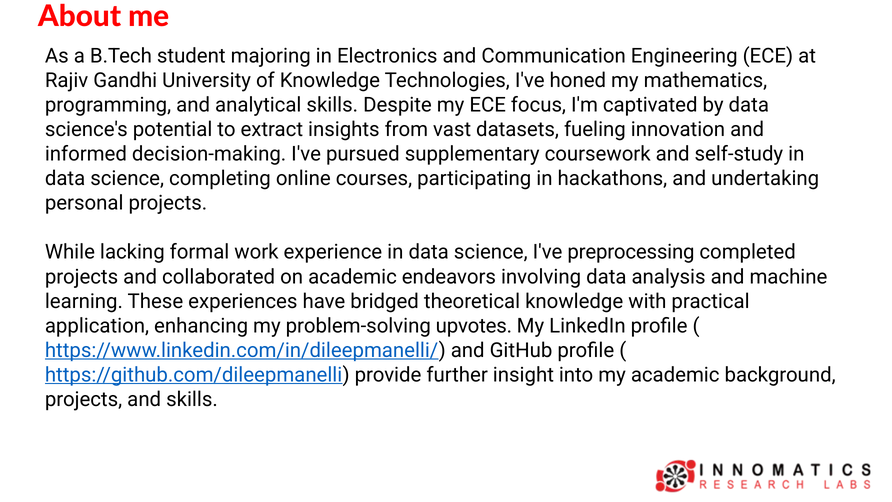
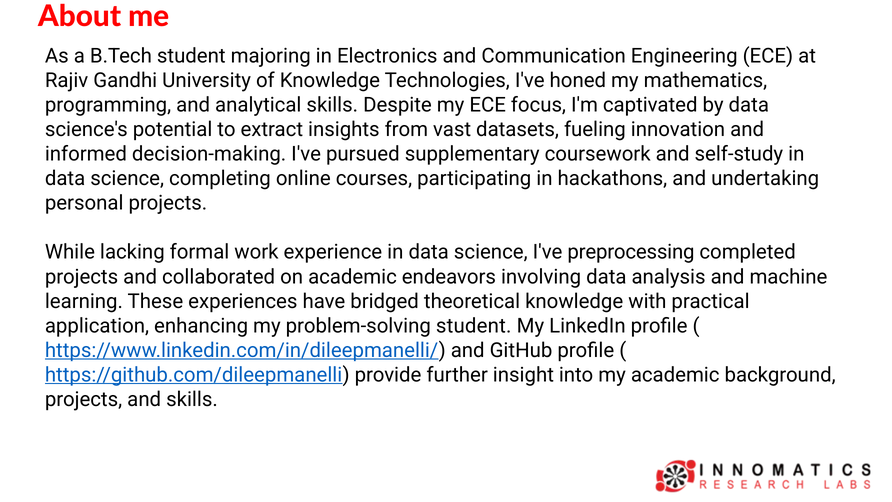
problem-solving upvotes: upvotes -> student
